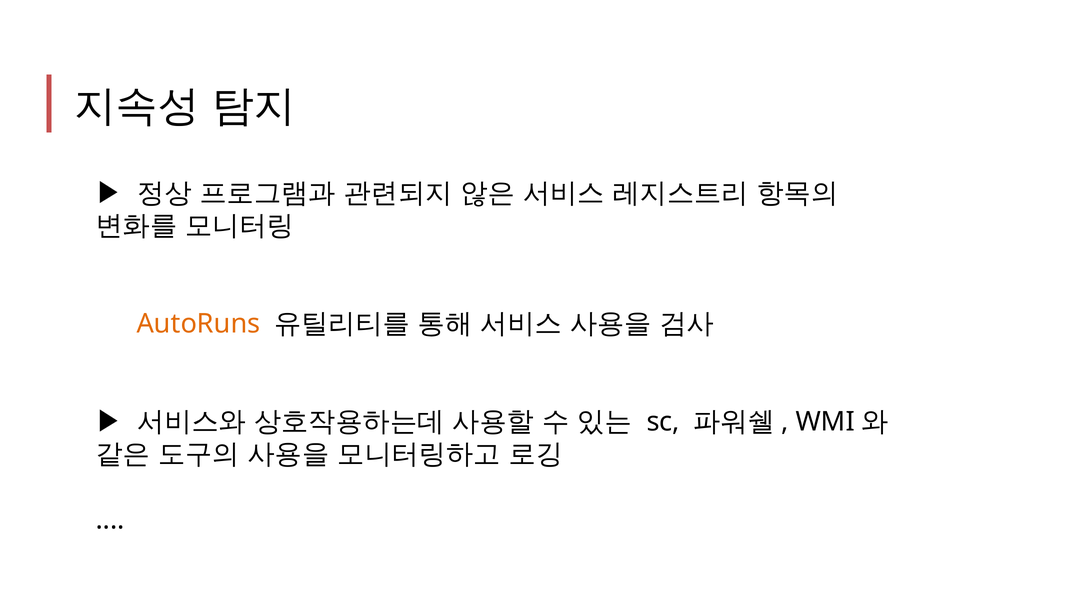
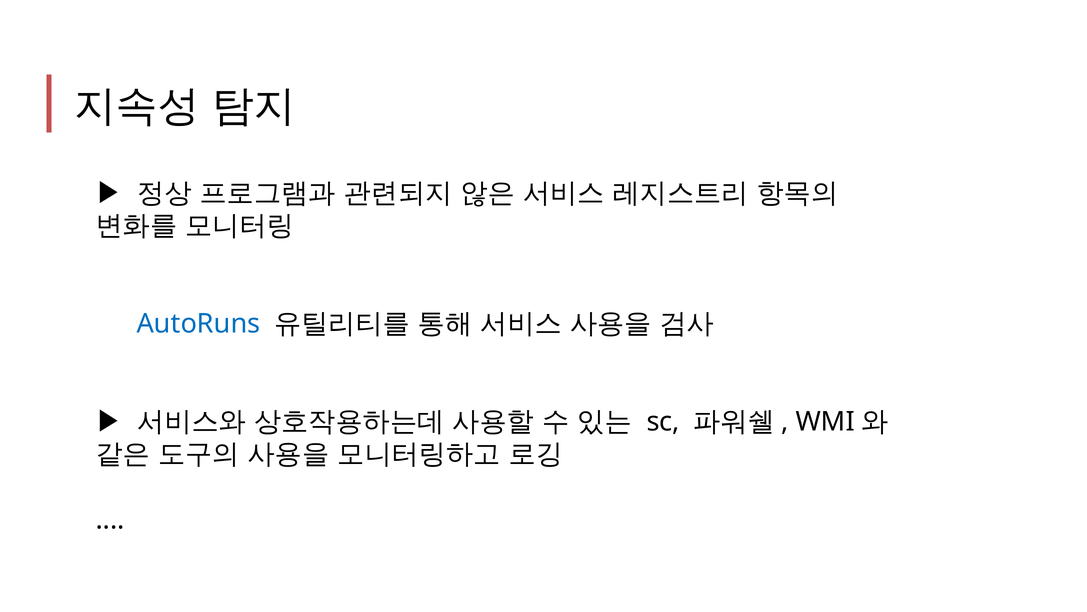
AutoRuns colour: orange -> blue
